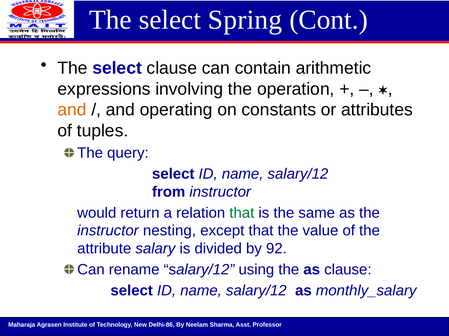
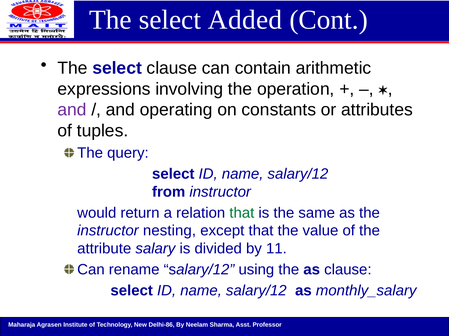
Spring: Spring -> Added
and at (72, 110) colour: orange -> purple
92: 92 -> 11
